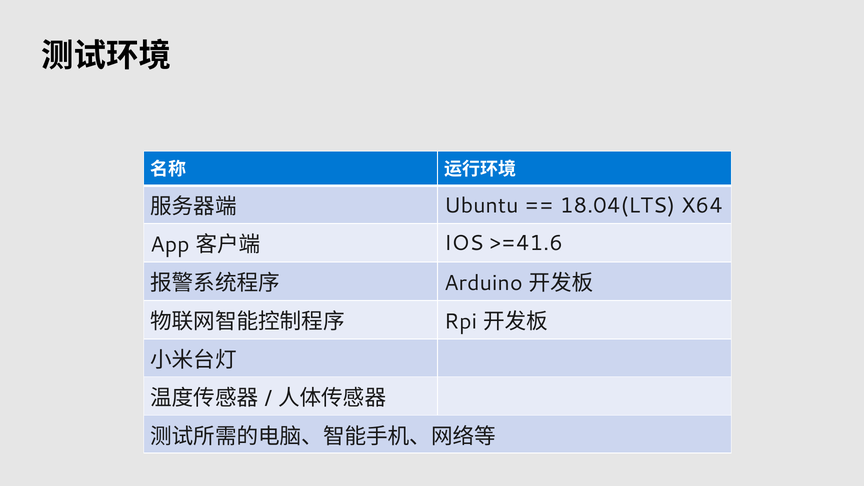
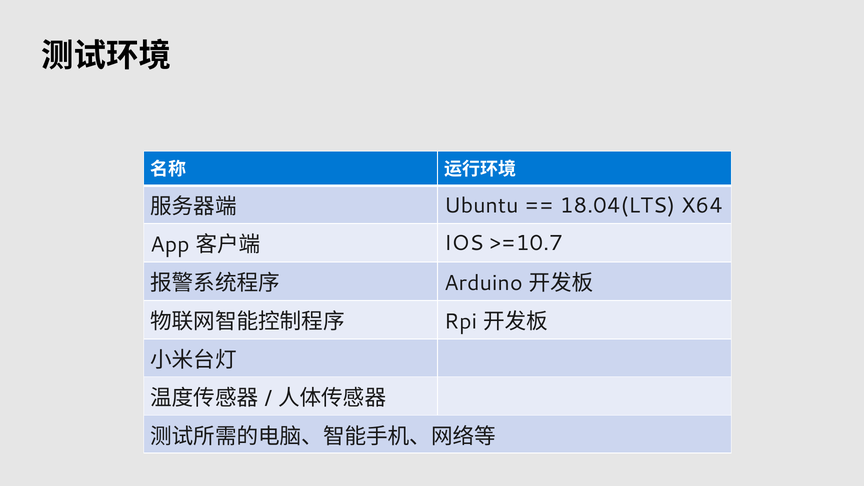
>=41.6: >=41.6 -> >=10.7
